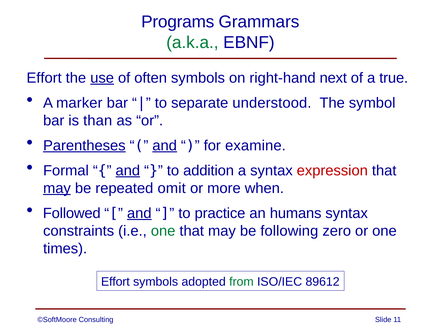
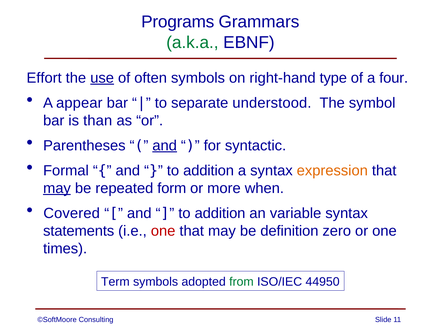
next: next -> type
true: true -> four
marker: marker -> appear
Parentheses underline: present -> none
examine: examine -> syntactic
and at (128, 170) underline: present -> none
expression colour: red -> orange
omit: omit -> form
Followed: Followed -> Covered
and at (139, 213) underline: present -> none
practice at (220, 213): practice -> addition
humans: humans -> variable
constraints: constraints -> statements
one at (163, 231) colour: green -> red
following: following -> definition
Effort at (115, 281): Effort -> Term
89612: 89612 -> 44950
